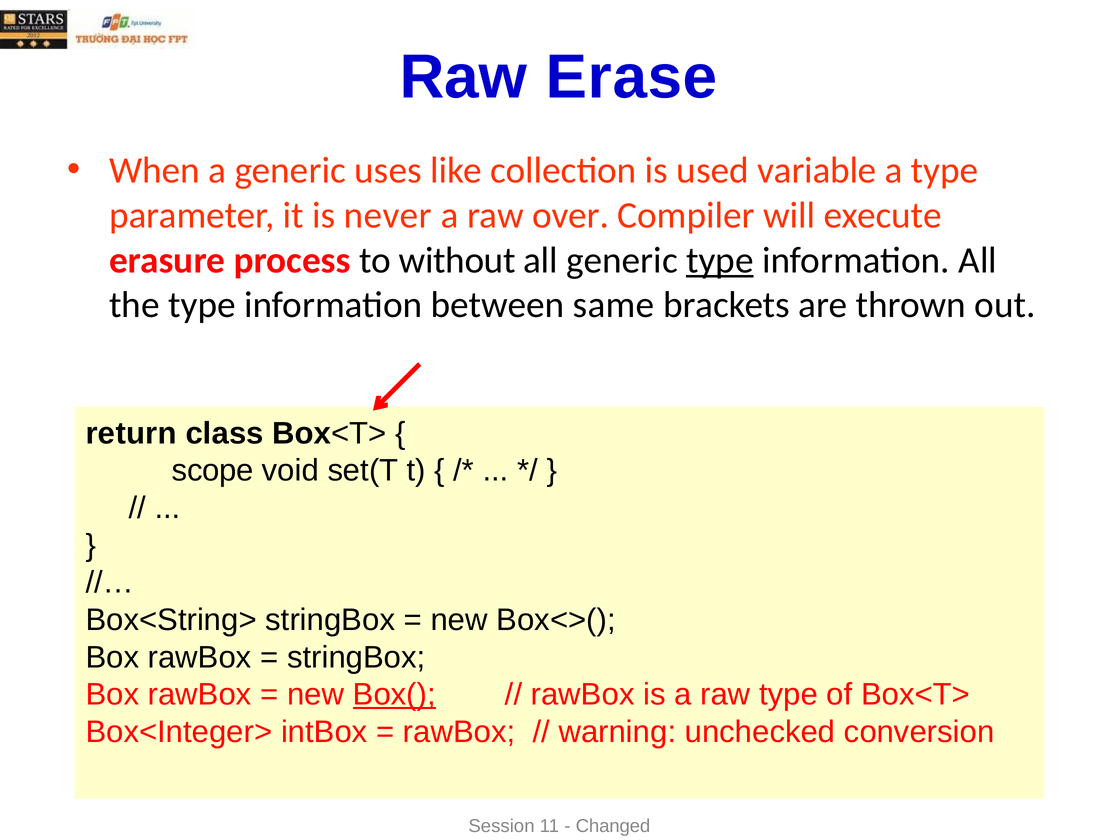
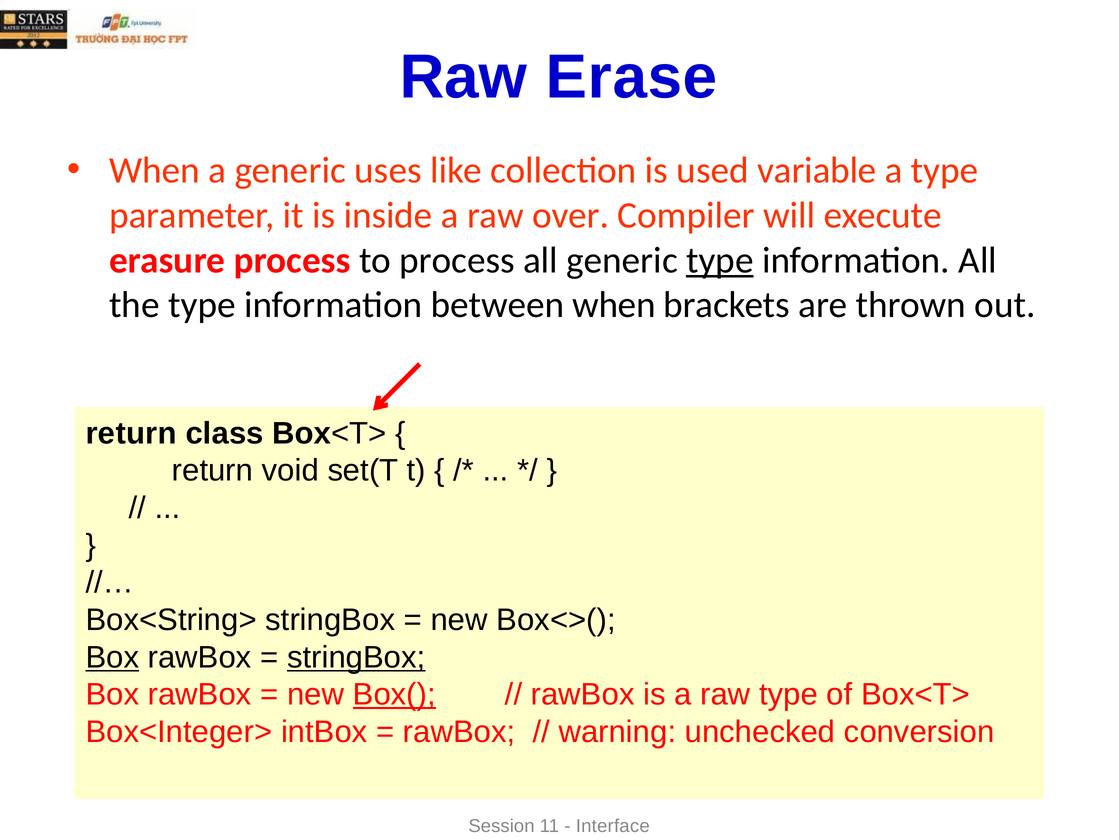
never: never -> inside
to without: without -> process
between same: same -> when
scope at (213, 470): scope -> return
Box at (112, 657) underline: none -> present
stringBox at (356, 657) underline: none -> present
Changed: Changed -> Interface
